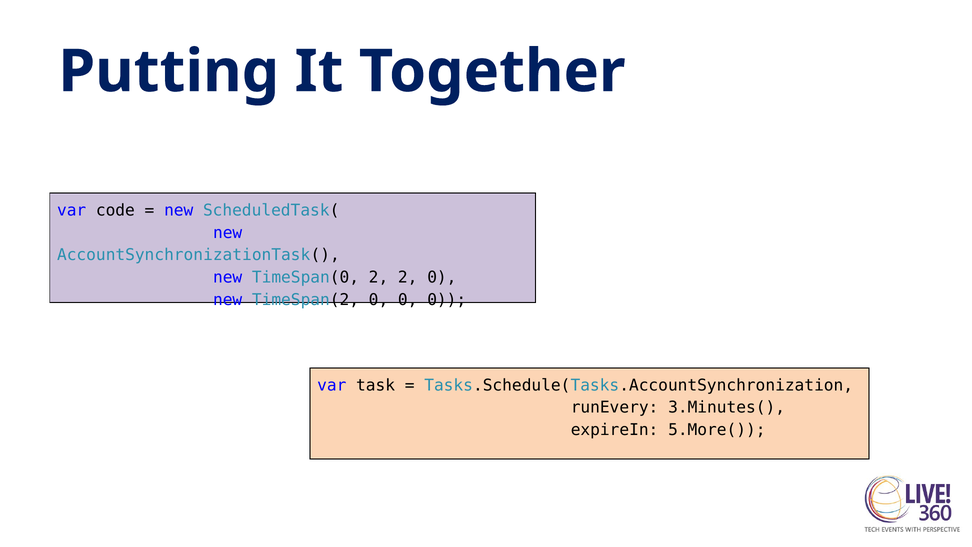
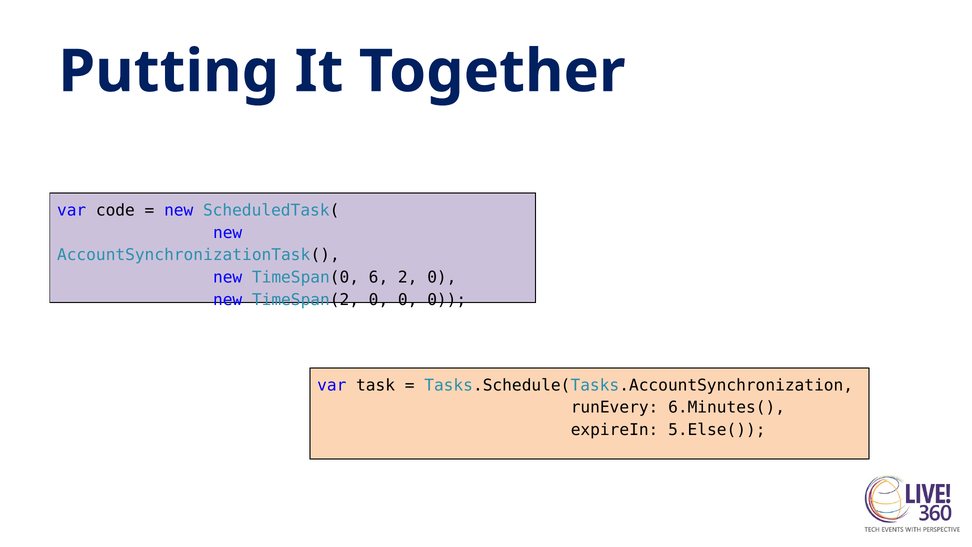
TimeSpan(0 2: 2 -> 6
3.Minutes(: 3.Minutes( -> 6.Minutes(
5.More(: 5.More( -> 5.Else(
